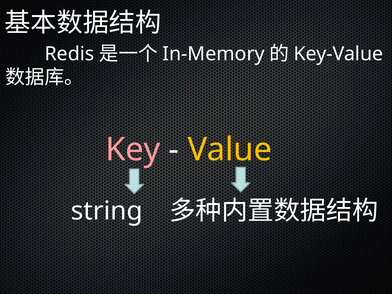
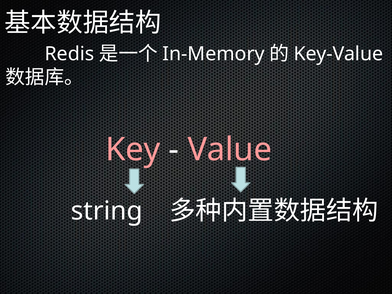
Value colour: yellow -> pink
